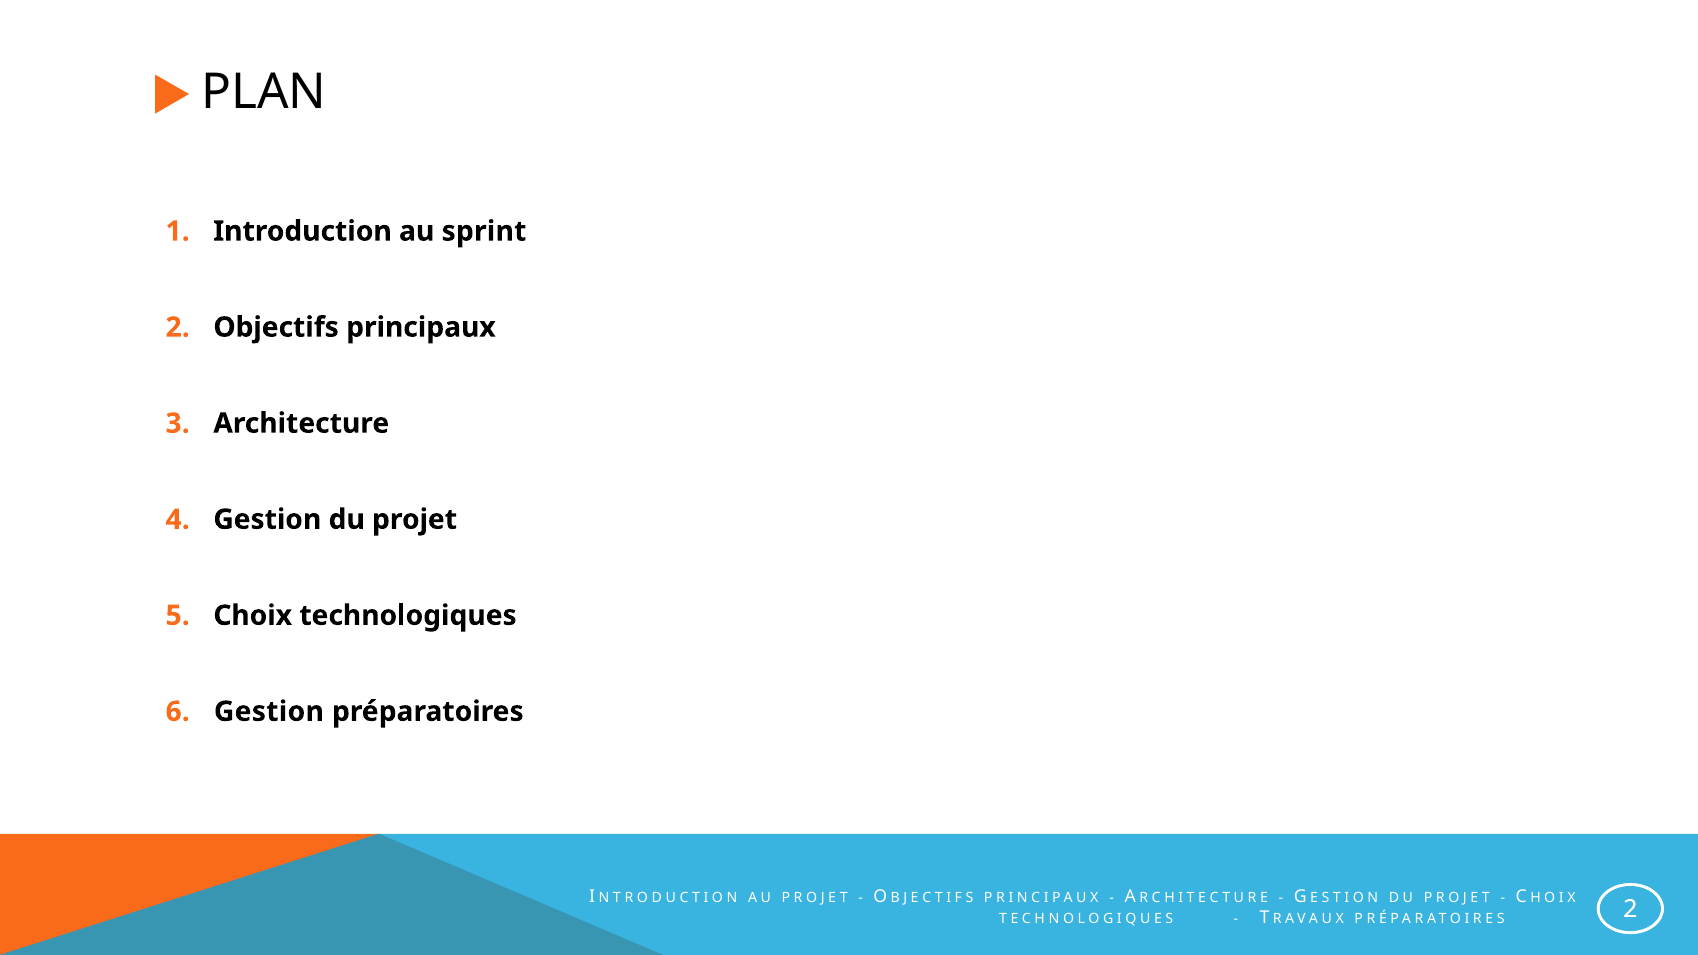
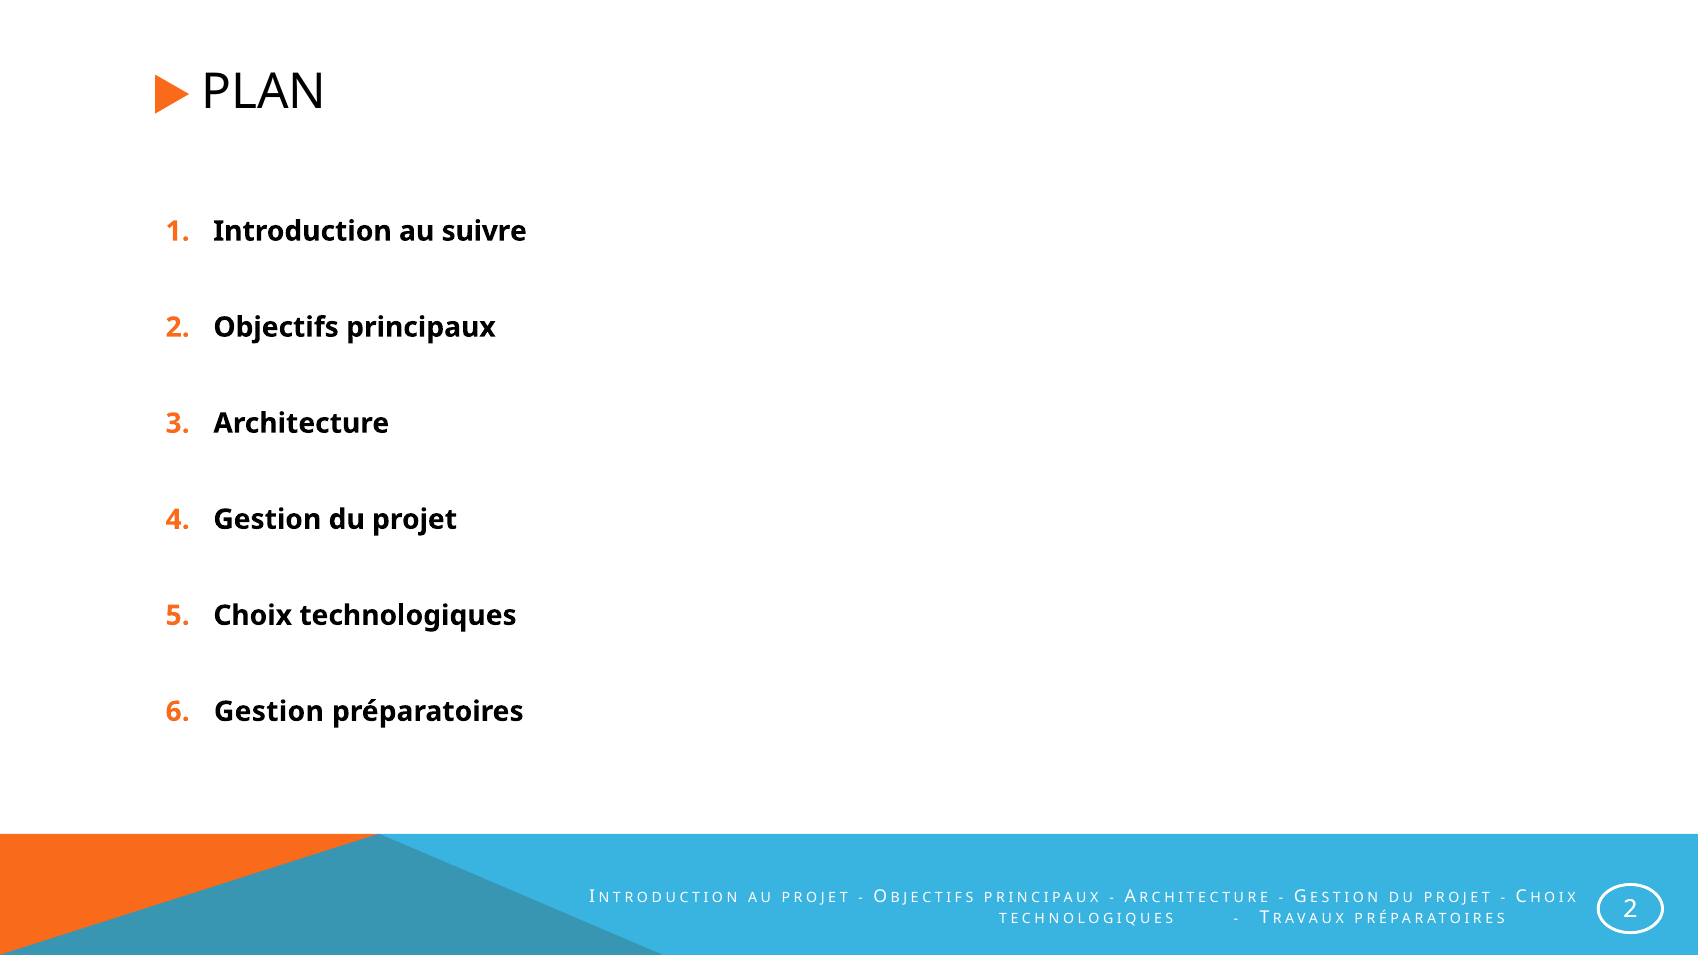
sprint: sprint -> suivre
